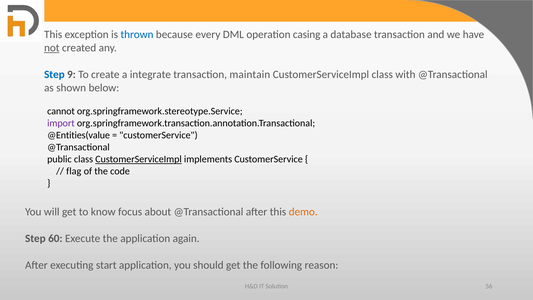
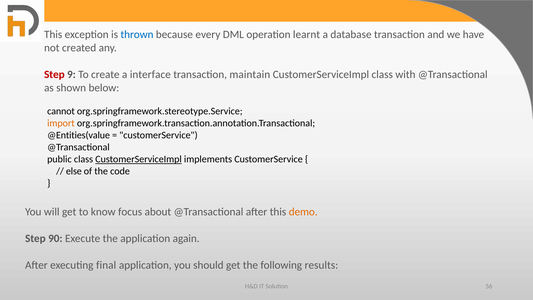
casing: casing -> learnt
not underline: present -> none
Step at (54, 74) colour: blue -> red
integrate: integrate -> interface
import colour: purple -> orange
flag: flag -> else
60: 60 -> 90
start: start -> final
reason: reason -> results
